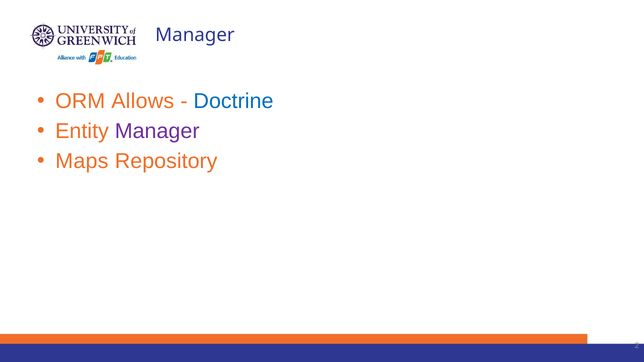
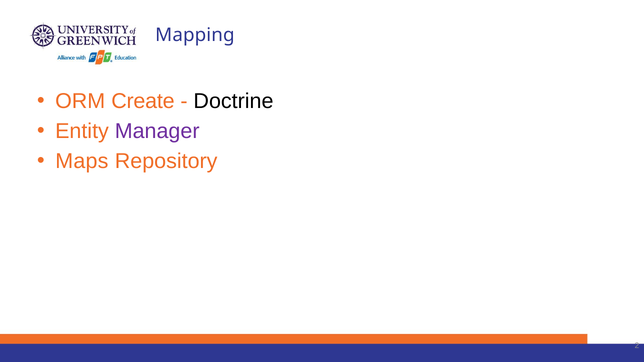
Manager at (195, 35): Manager -> Mapping
Allows: Allows -> Create
Doctrine colour: blue -> black
